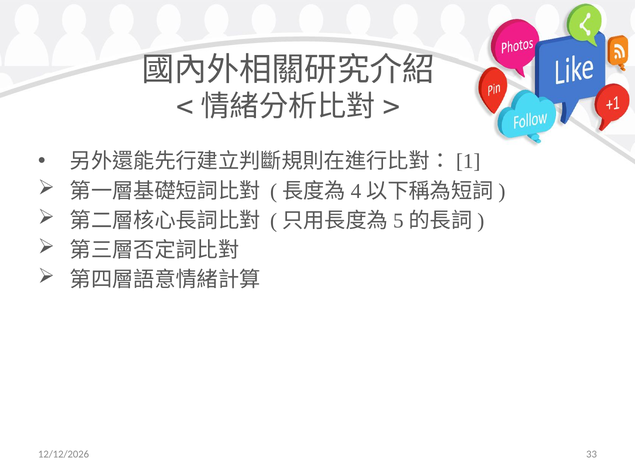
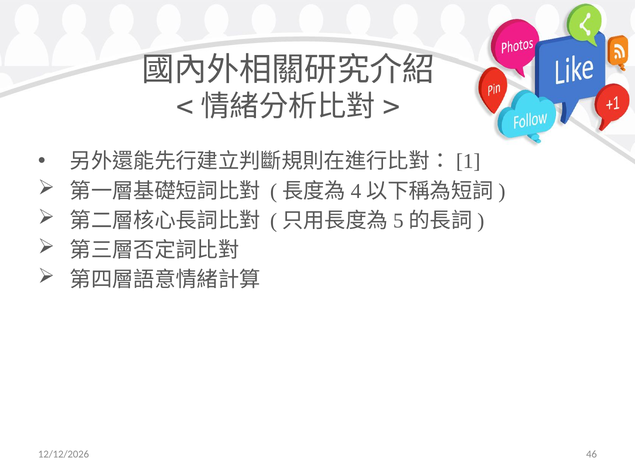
33: 33 -> 46
